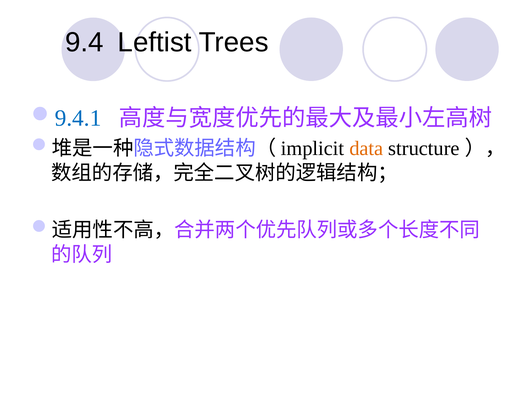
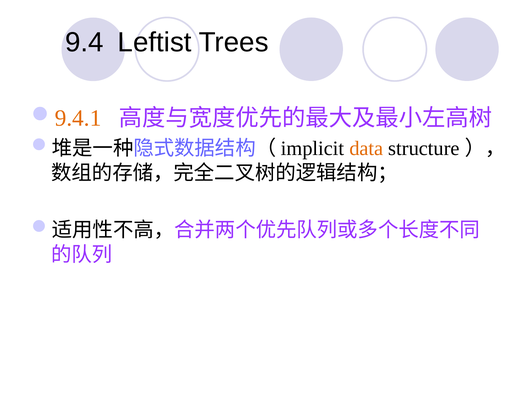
9.4.1 colour: blue -> orange
